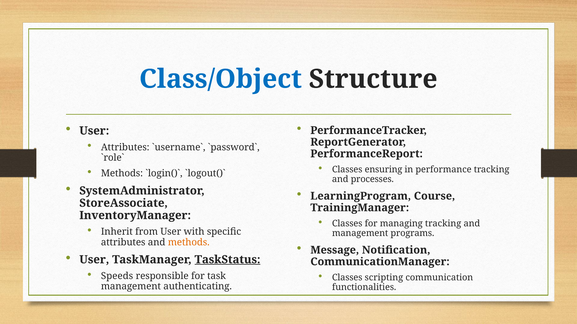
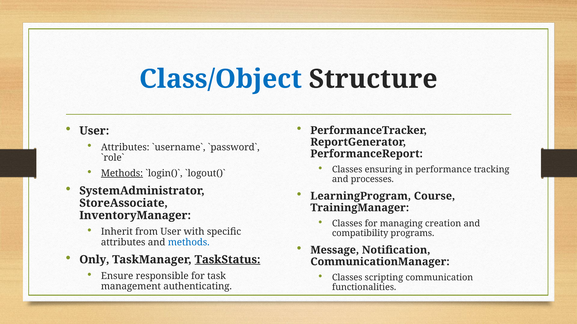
Methods at (122, 174) underline: none -> present
managing tracking: tracking -> creation
management at (360, 234): management -> compatibility
methods at (189, 243) colour: orange -> blue
User at (94, 260): User -> Only
Speeds: Speeds -> Ensure
